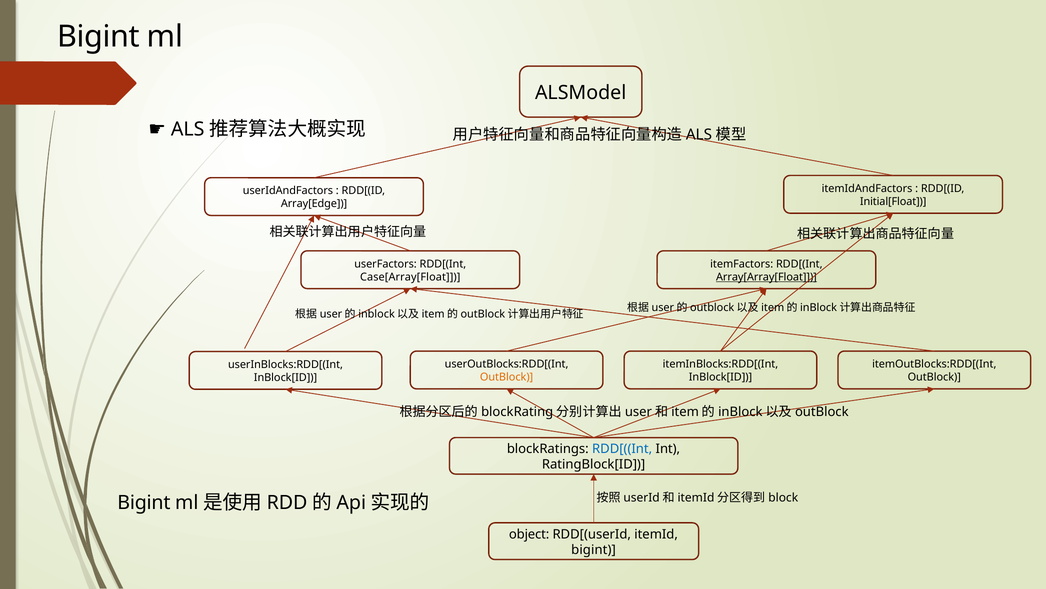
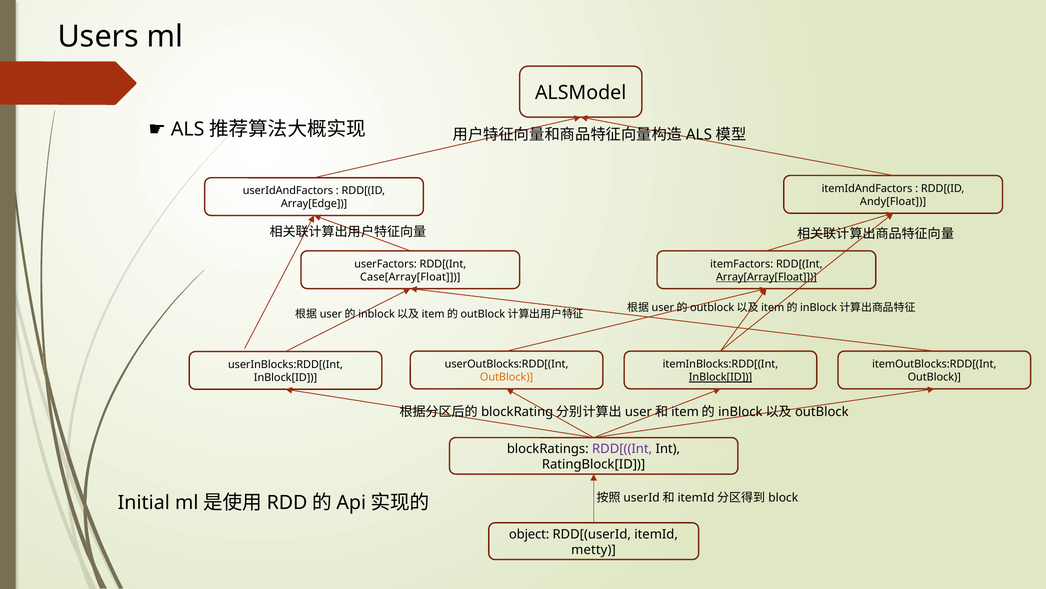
Bigint at (99, 37): Bigint -> Users
Initial[Float: Initial[Float -> Andy[Float
InBlock[ID at (720, 377) underline: none -> present
RDD[((Int colour: blue -> purple
Bigint at (144, 502): Bigint -> Initial
bigint at (594, 549): bigint -> metty
